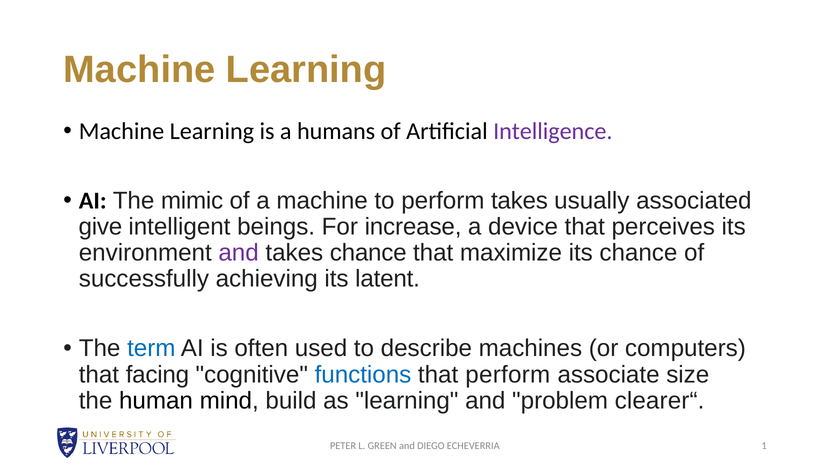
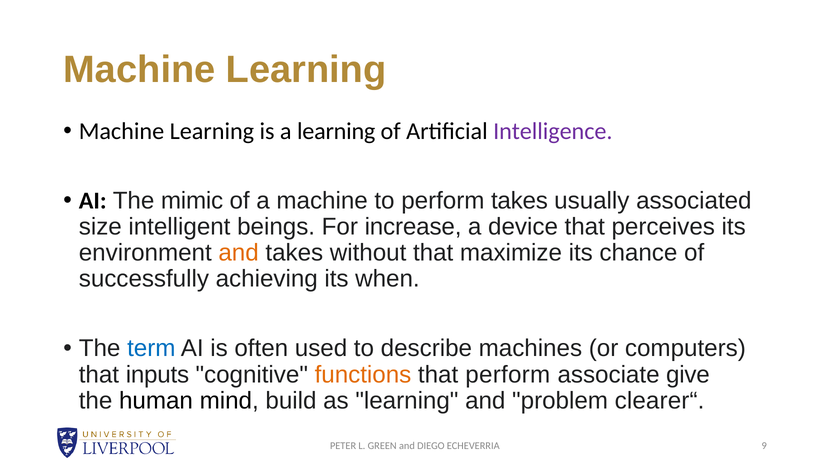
a humans: humans -> learning
give: give -> size
and at (239, 253) colour: purple -> orange
takes chance: chance -> without
latent: latent -> when
facing: facing -> inputs
functions colour: blue -> orange
size: size -> give
1: 1 -> 9
